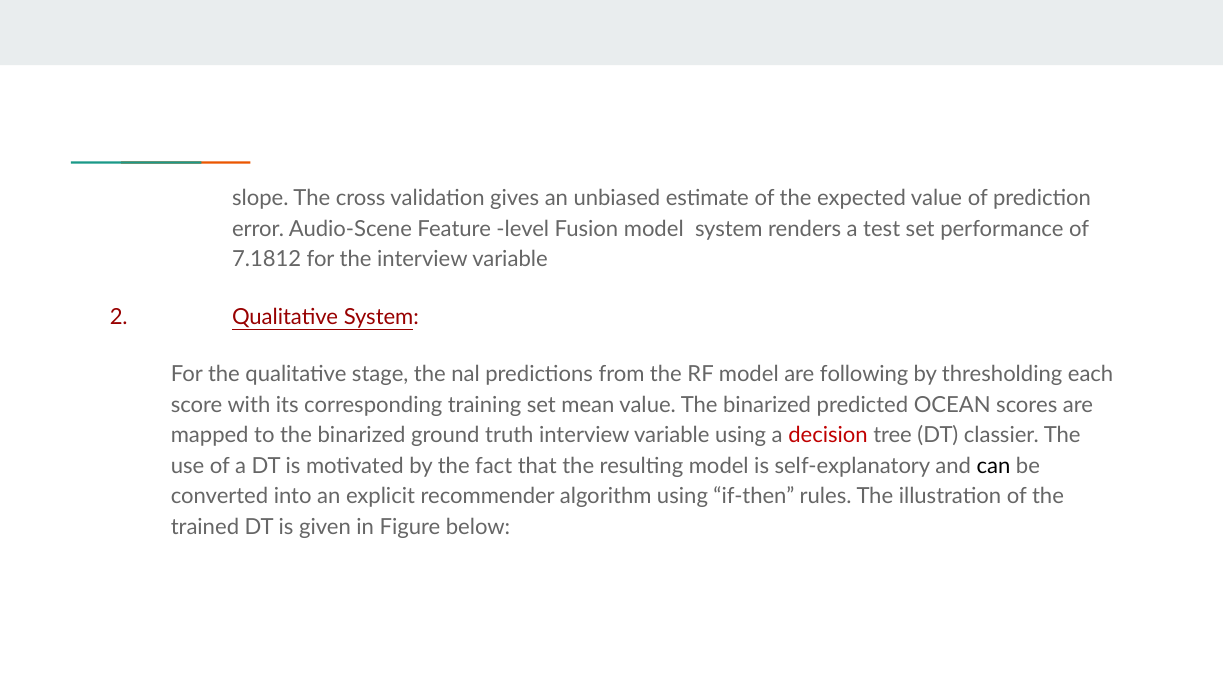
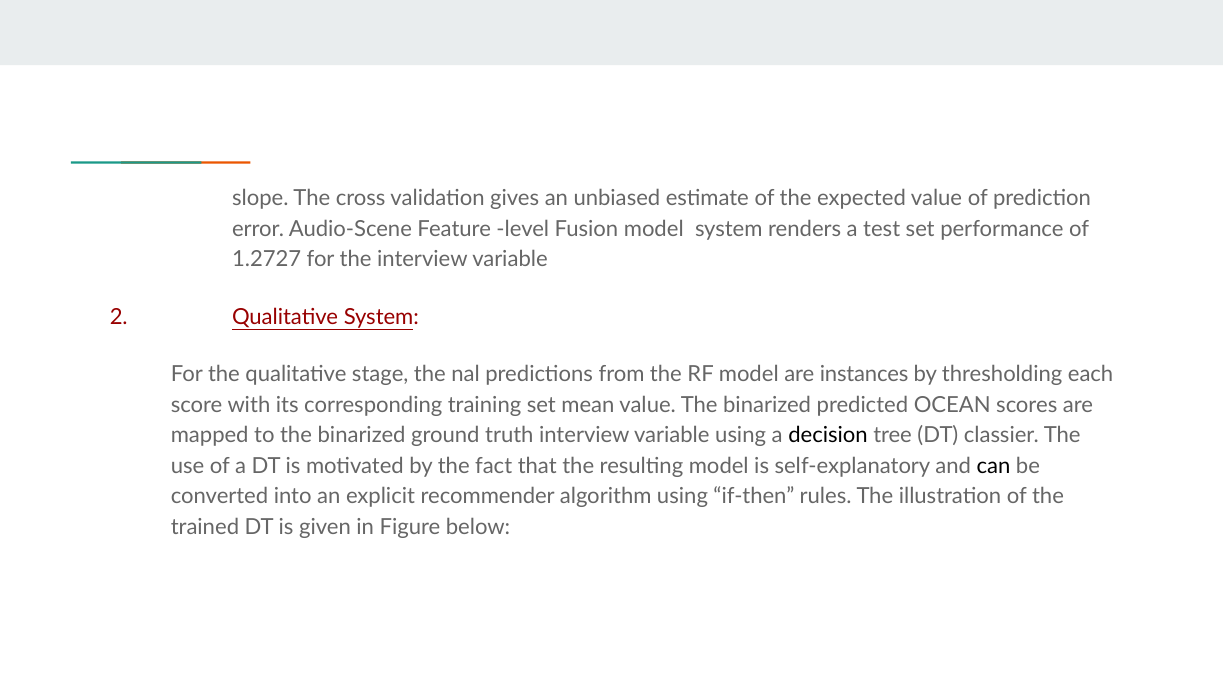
7.1812: 7.1812 -> 1.2727
following: following -> instances
decision colour: red -> black
